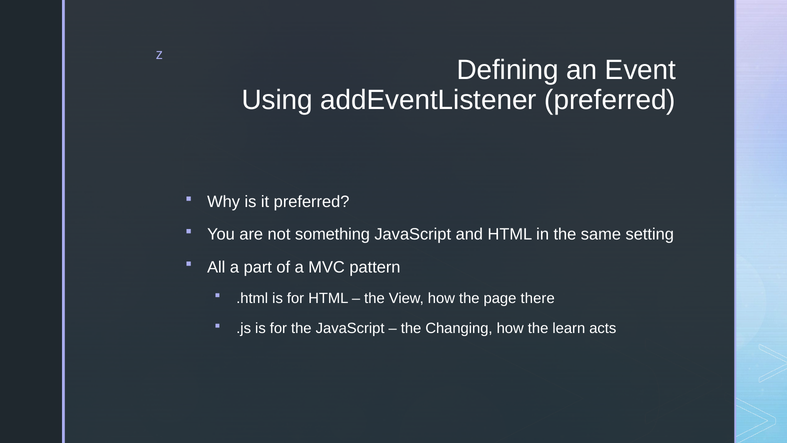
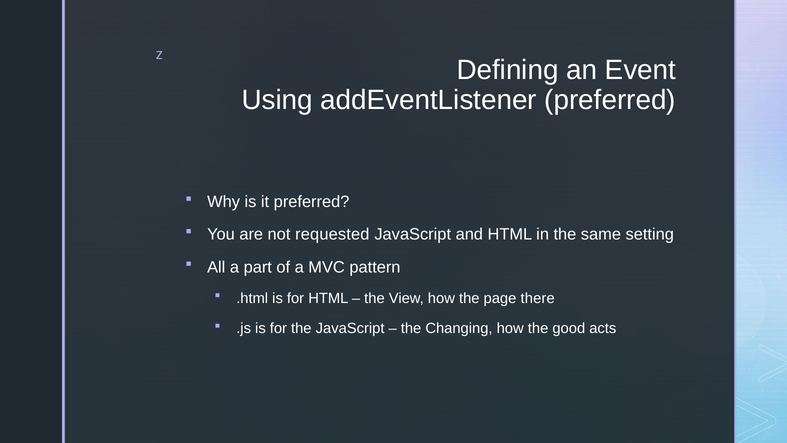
something: something -> requested
learn: learn -> good
